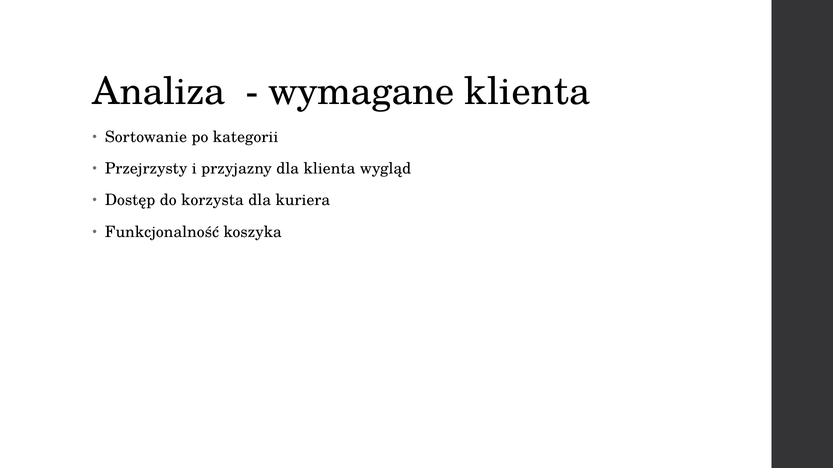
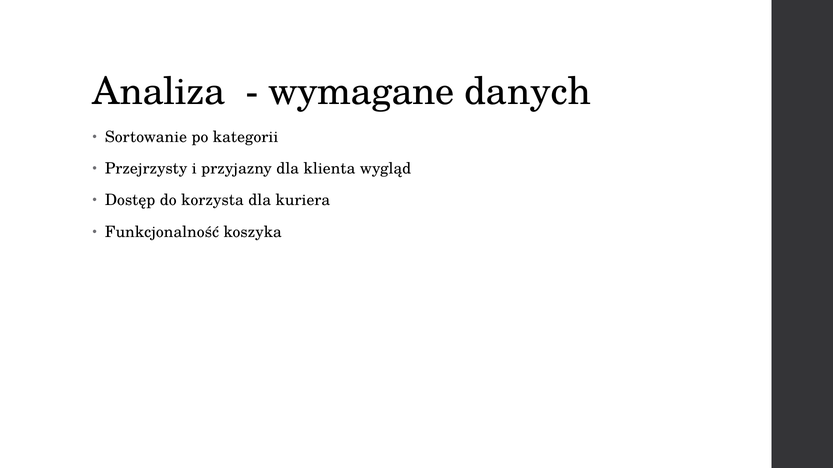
wymagane klienta: klienta -> danych
